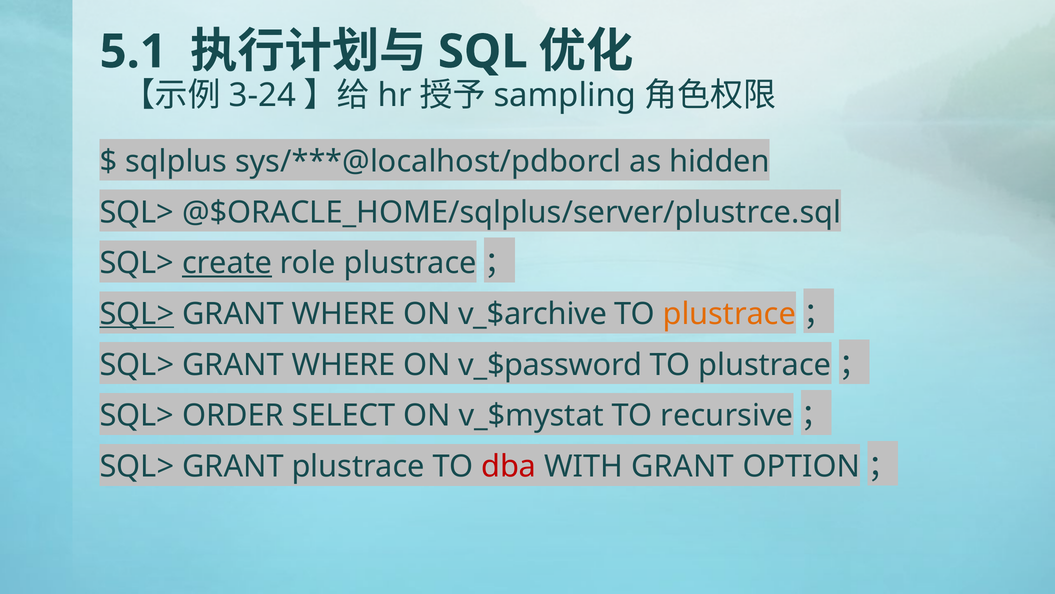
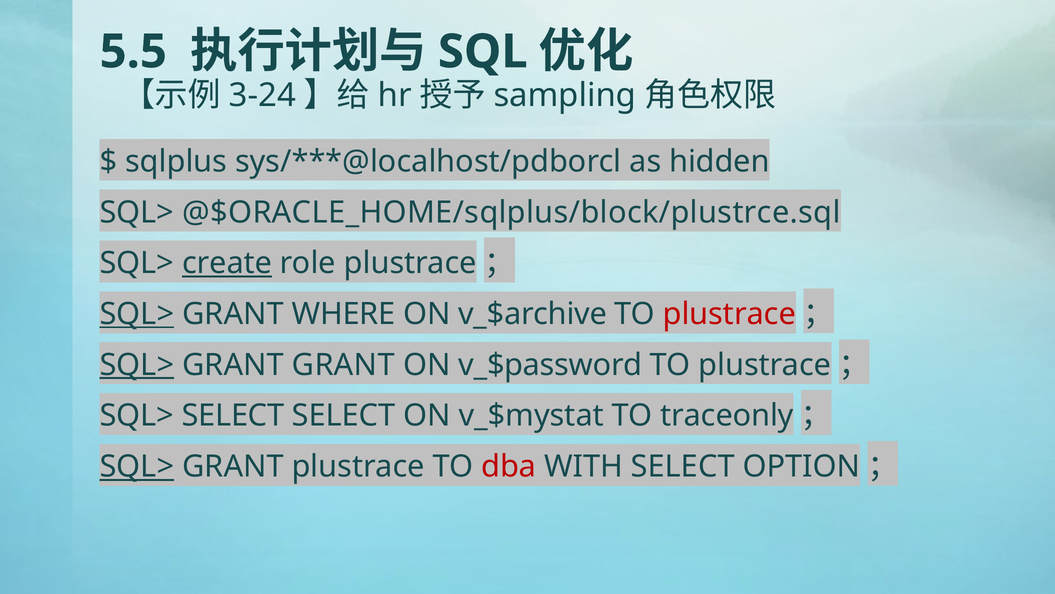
5.1: 5.1 -> 5.5
@$ORACLE_HOME/sqlplus/server/plustrce.sql: @$ORACLE_HOME/sqlplus/server/plustrce.sql -> @$ORACLE_HOME/sqlplus/block/plustrce.sql
plustrace at (729, 314) colour: orange -> red
SQL> at (137, 365) underline: none -> present
WHERE at (344, 365): WHERE -> GRANT
SQL> ORDER: ORDER -> SELECT
recursive: recursive -> traceonly
SQL> at (137, 466) underline: none -> present
WITH GRANT: GRANT -> SELECT
